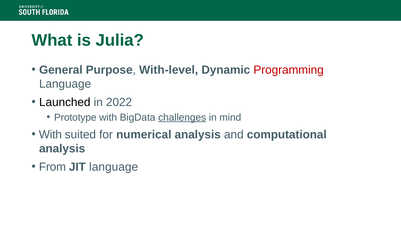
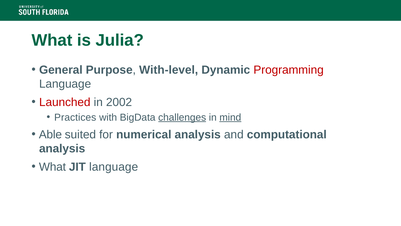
Launched colour: black -> red
2022: 2022 -> 2002
Prototype: Prototype -> Practices
mind underline: none -> present
With at (50, 134): With -> Able
From at (52, 167): From -> What
